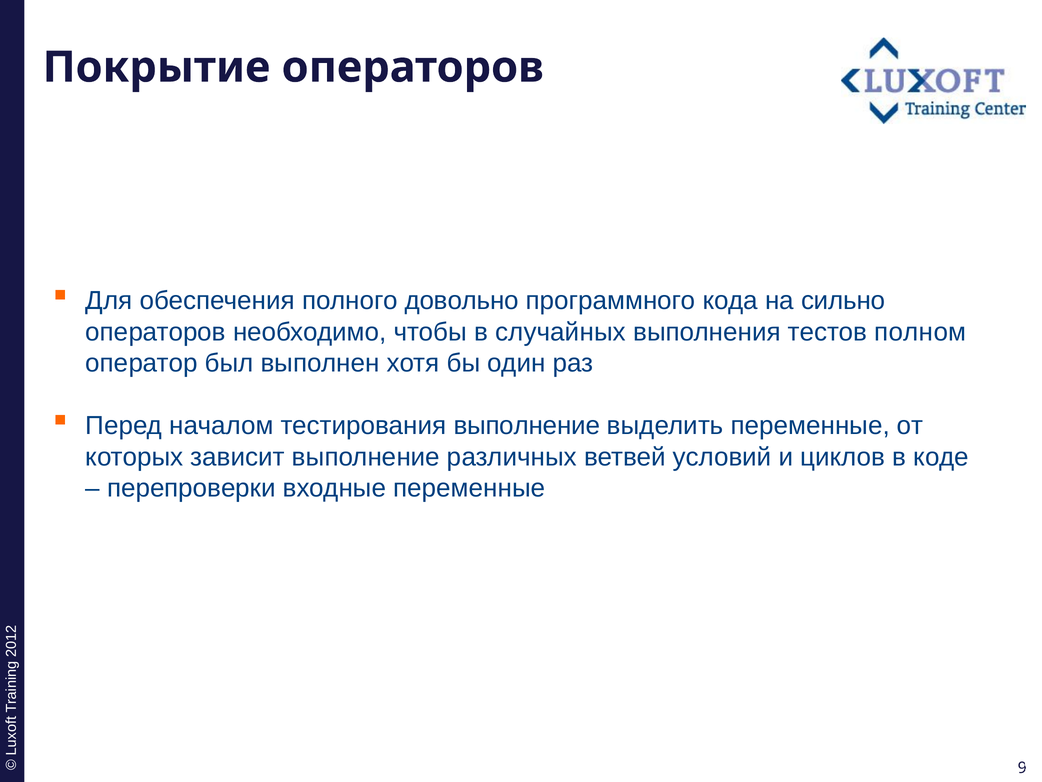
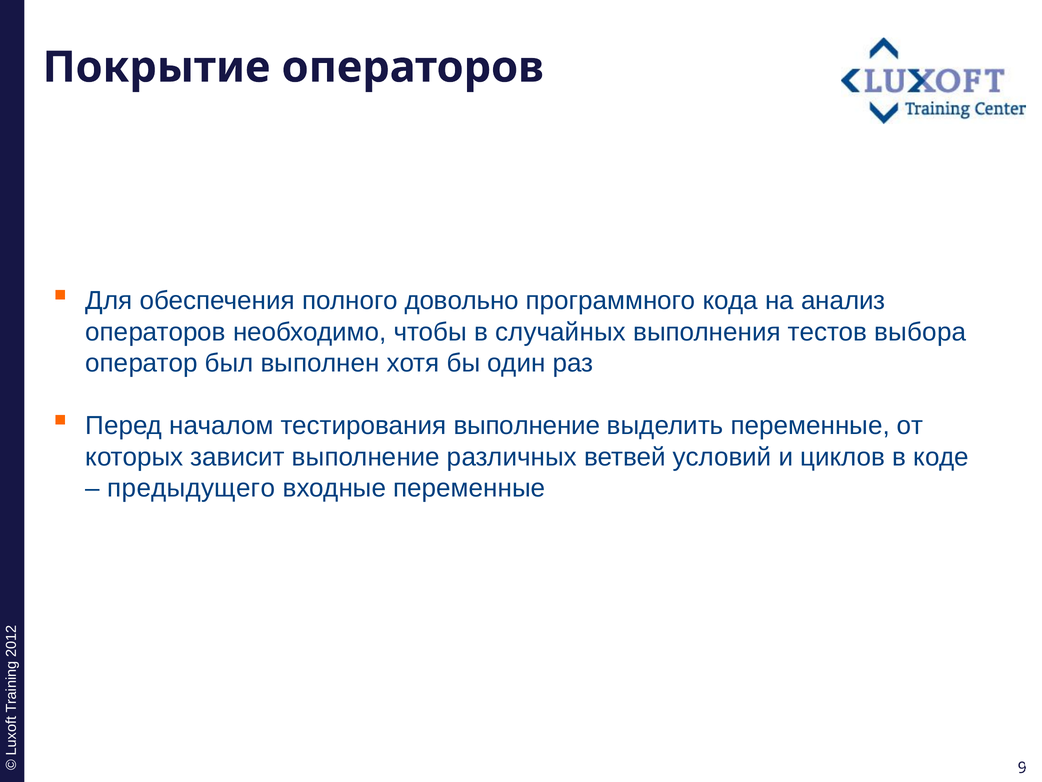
сильно: сильно -> анализ
полном: полном -> выбора
перепроверки: перепроверки -> предыдущего
